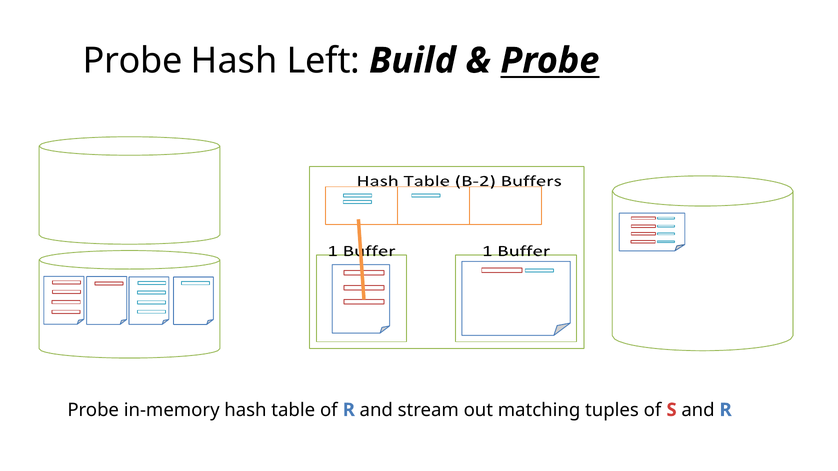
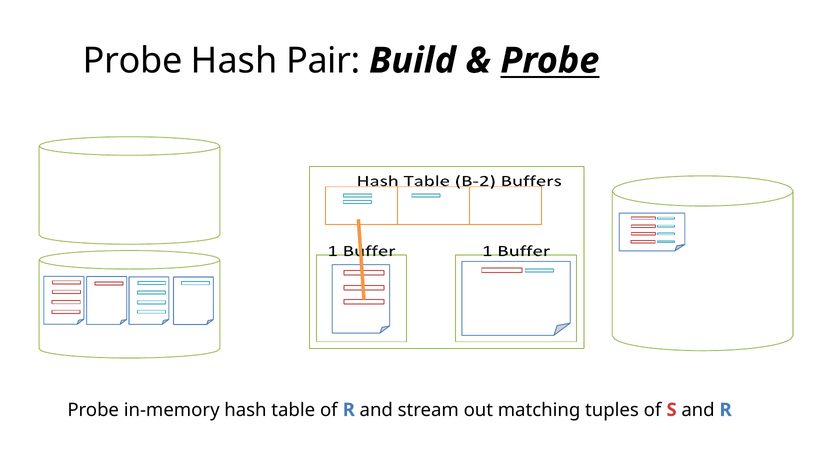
Left: Left -> Pair
